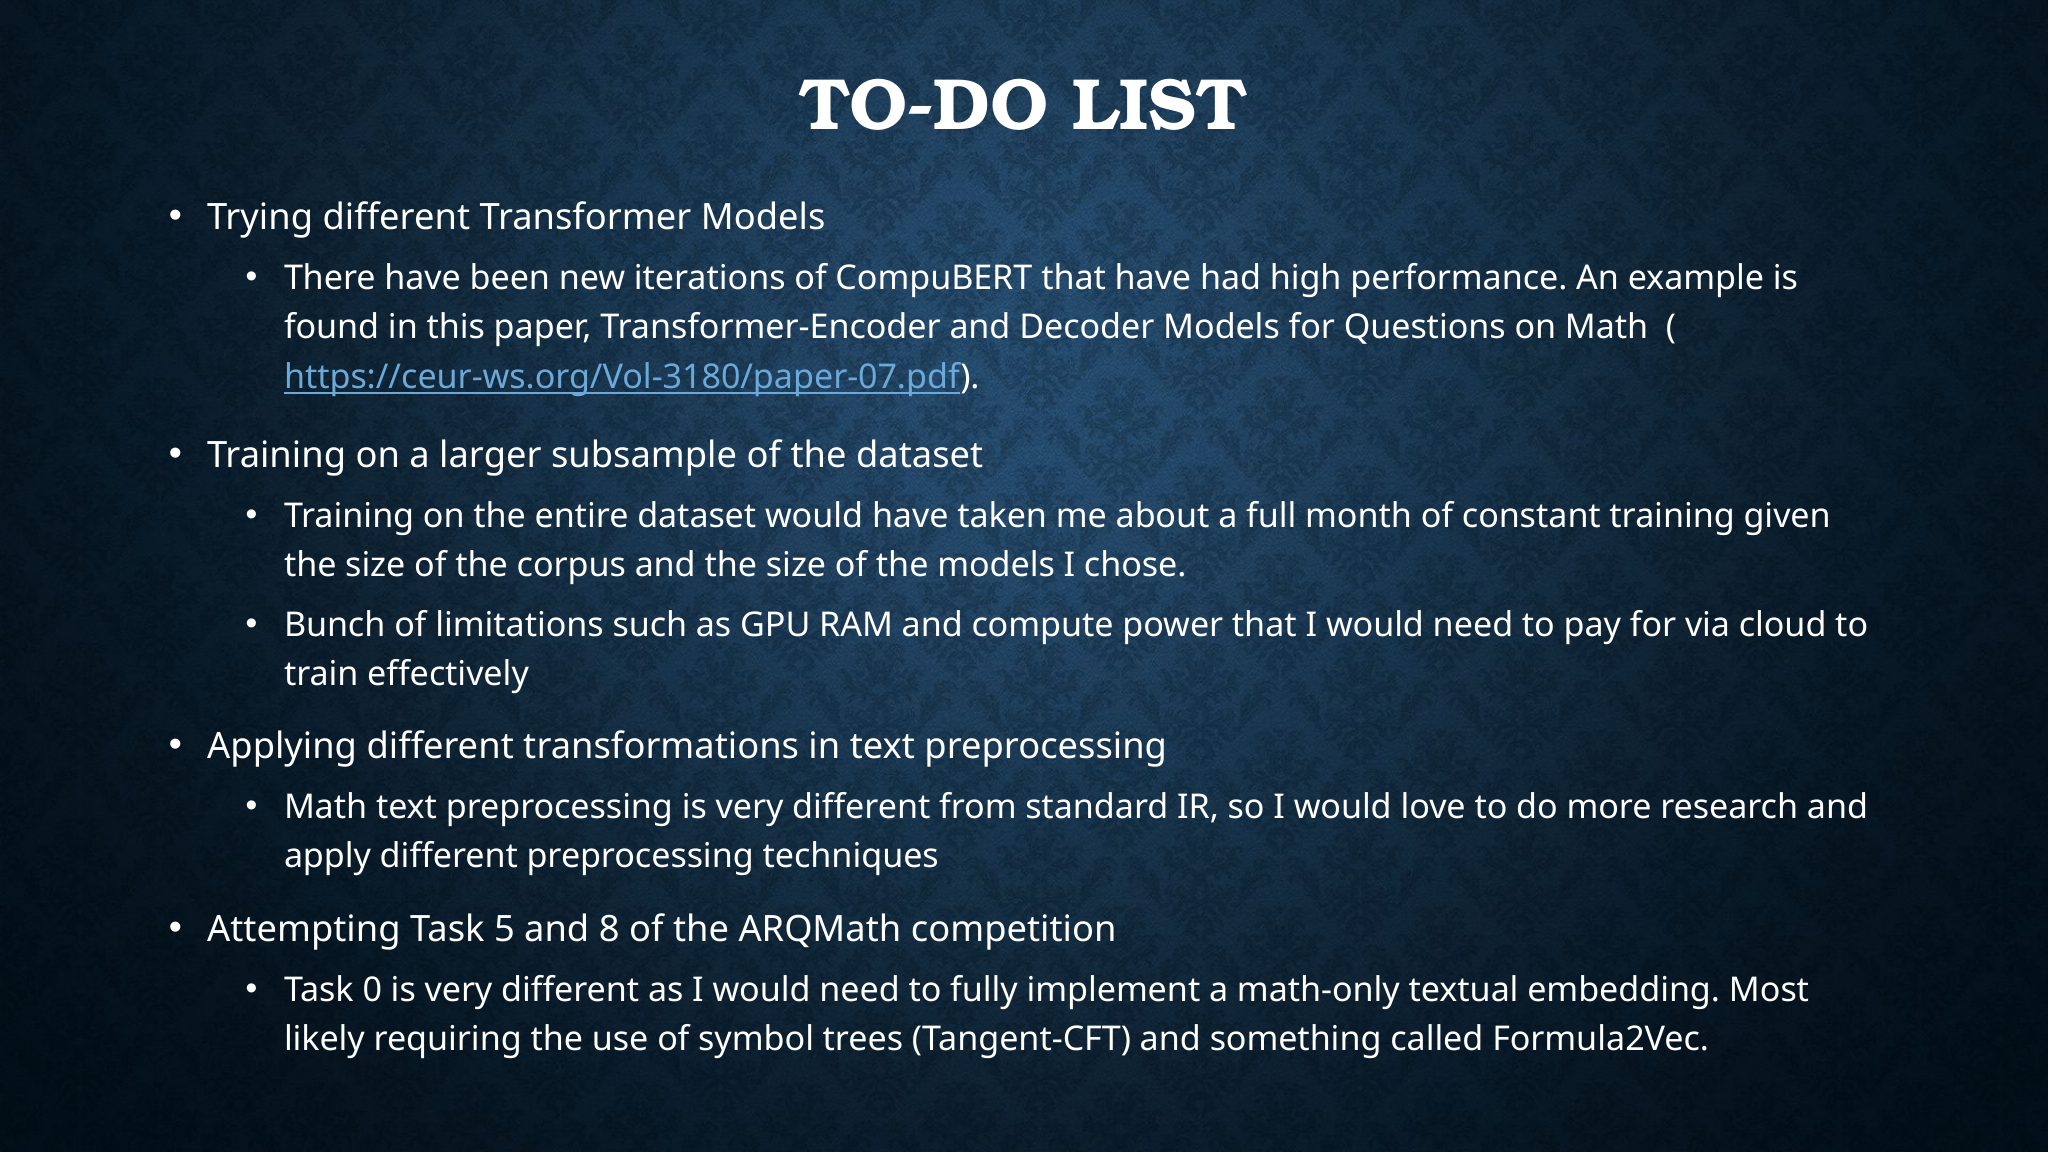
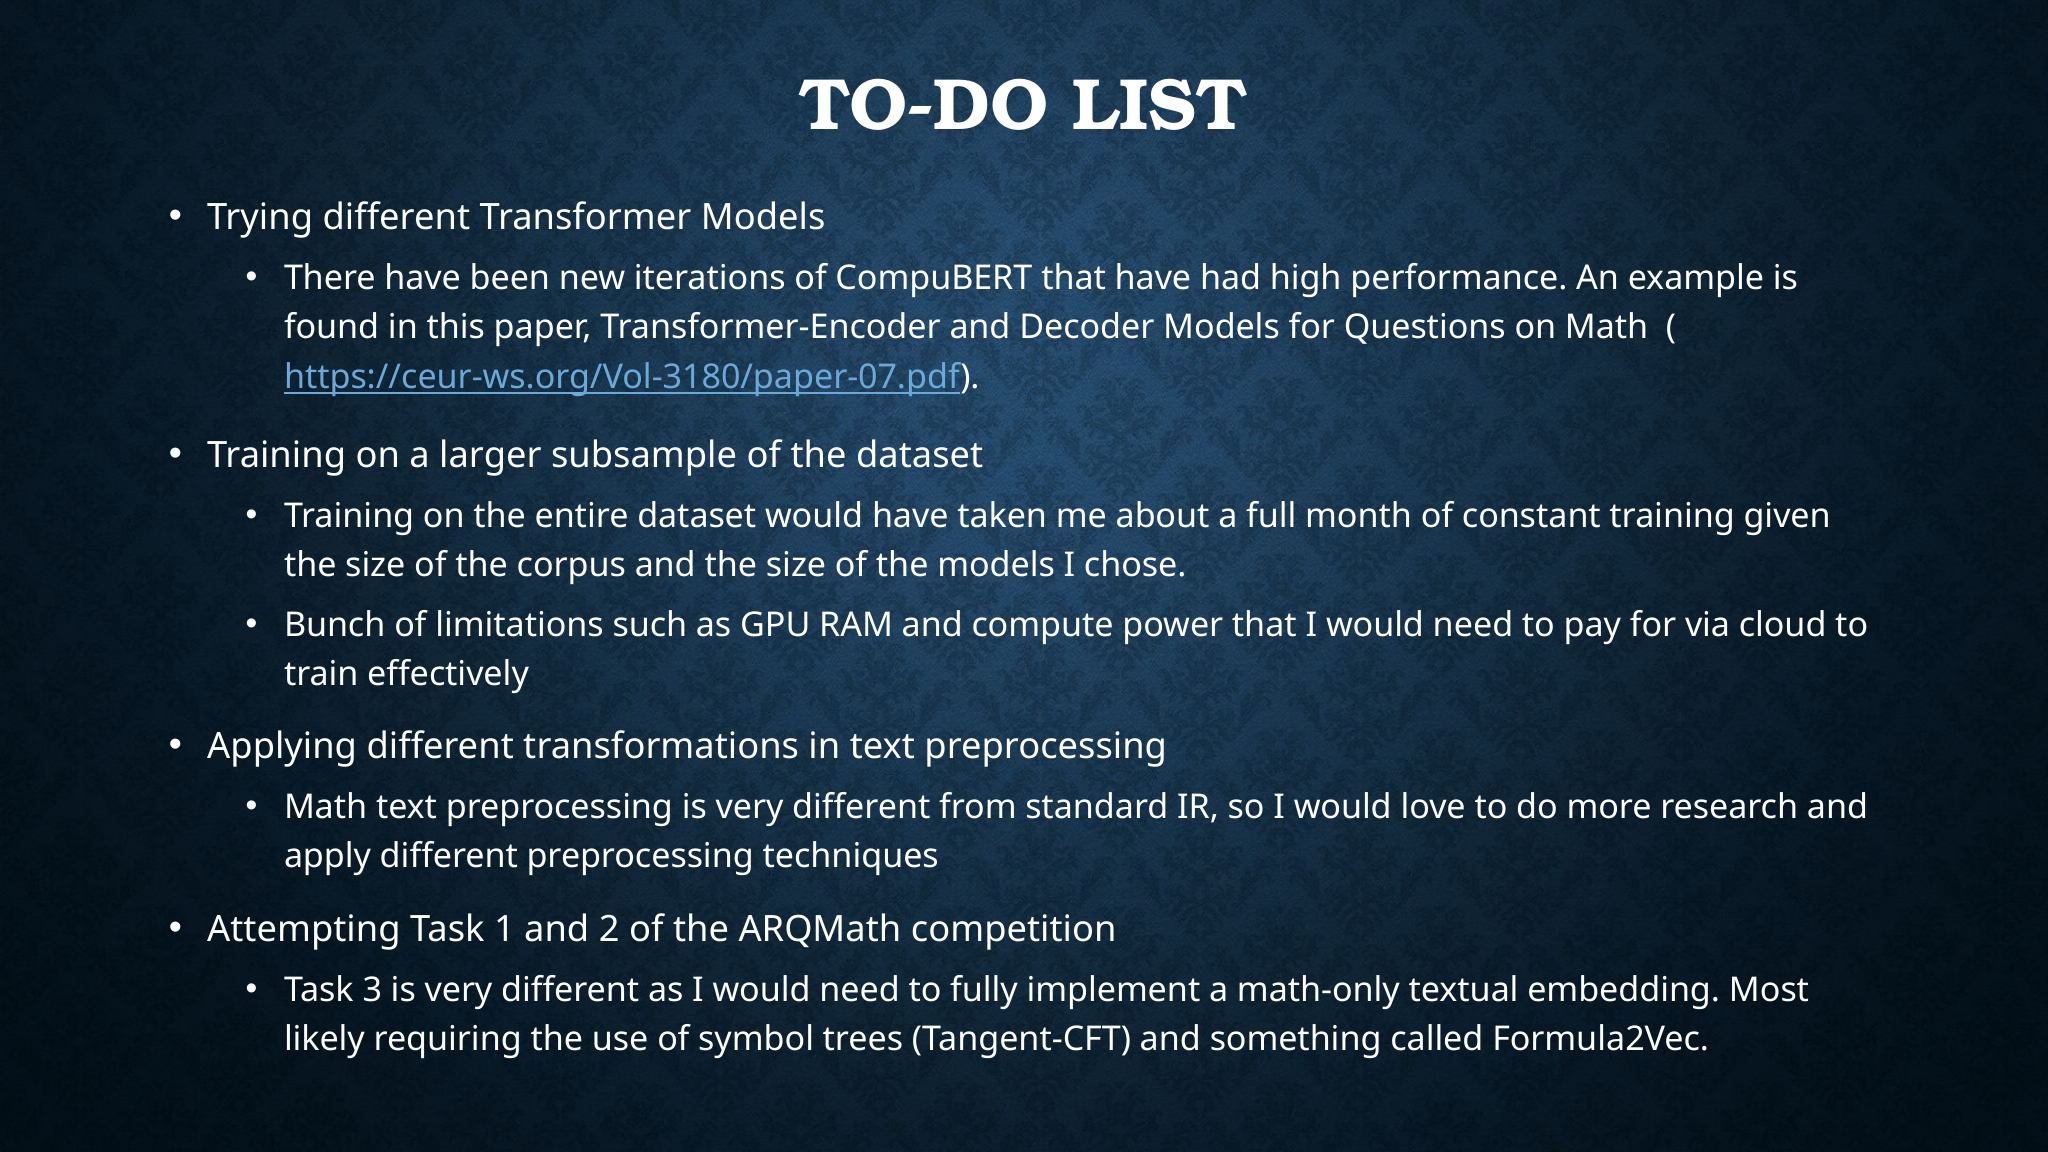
5: 5 -> 1
8: 8 -> 2
0: 0 -> 3
